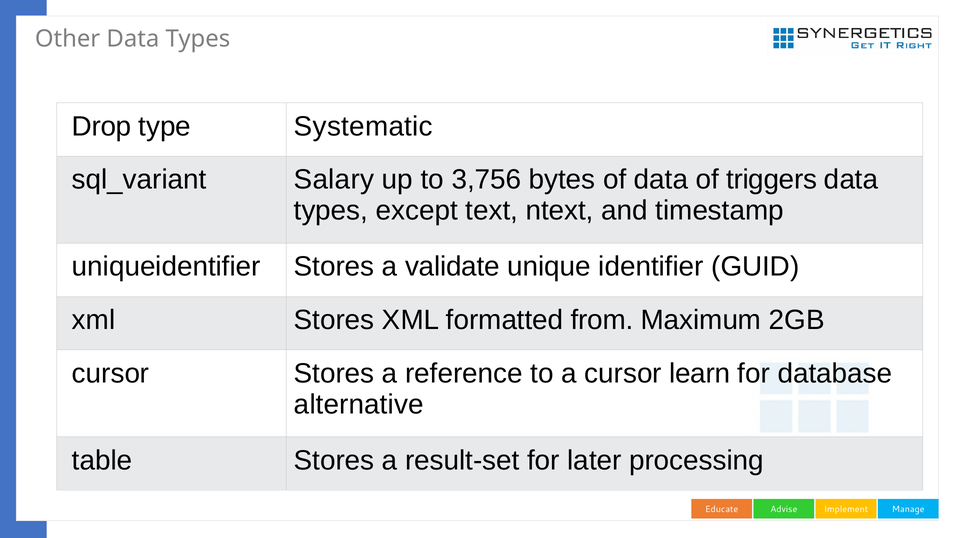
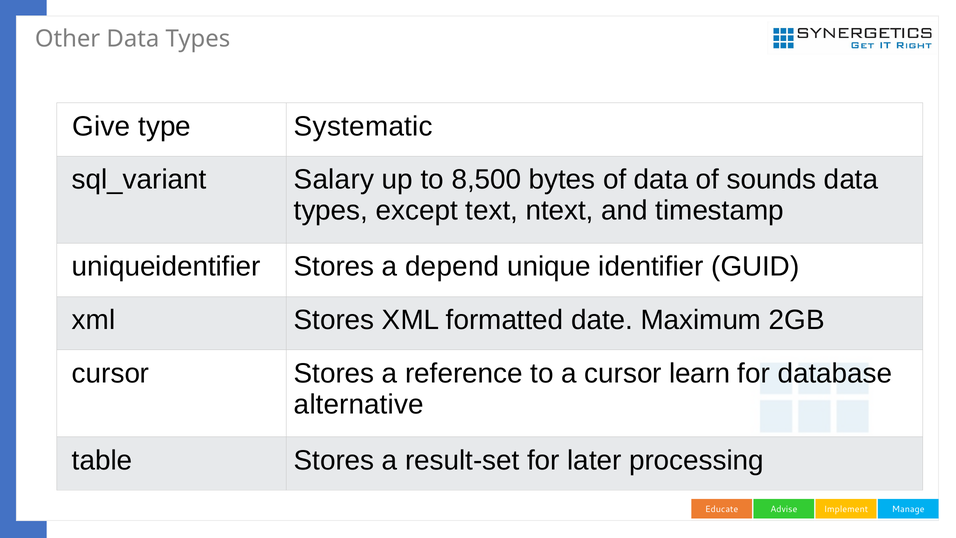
Drop: Drop -> Give
3,756: 3,756 -> 8,500
triggers: triggers -> sounds
validate: validate -> depend
from: from -> date
